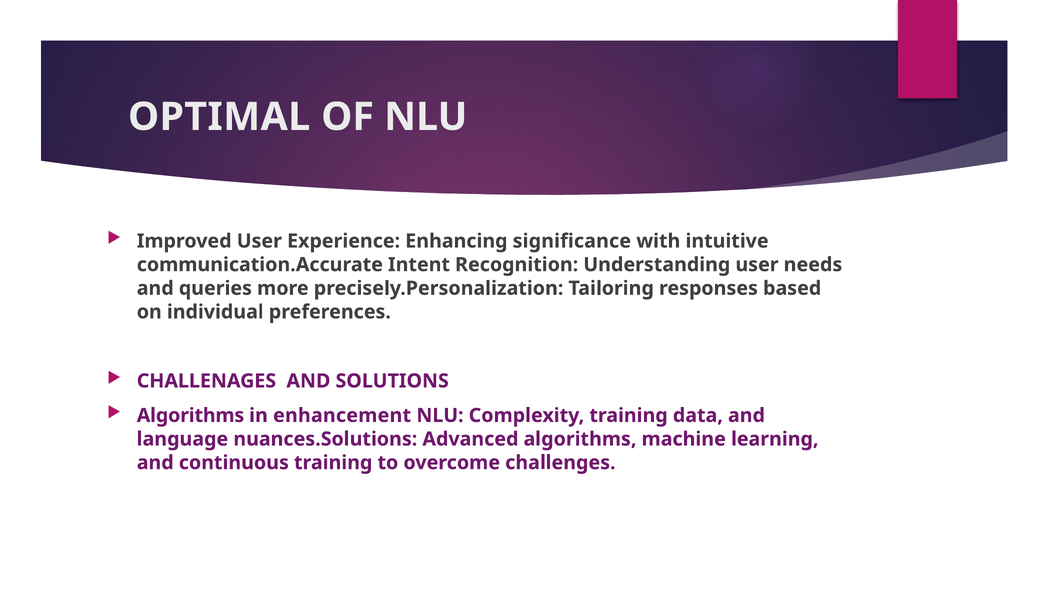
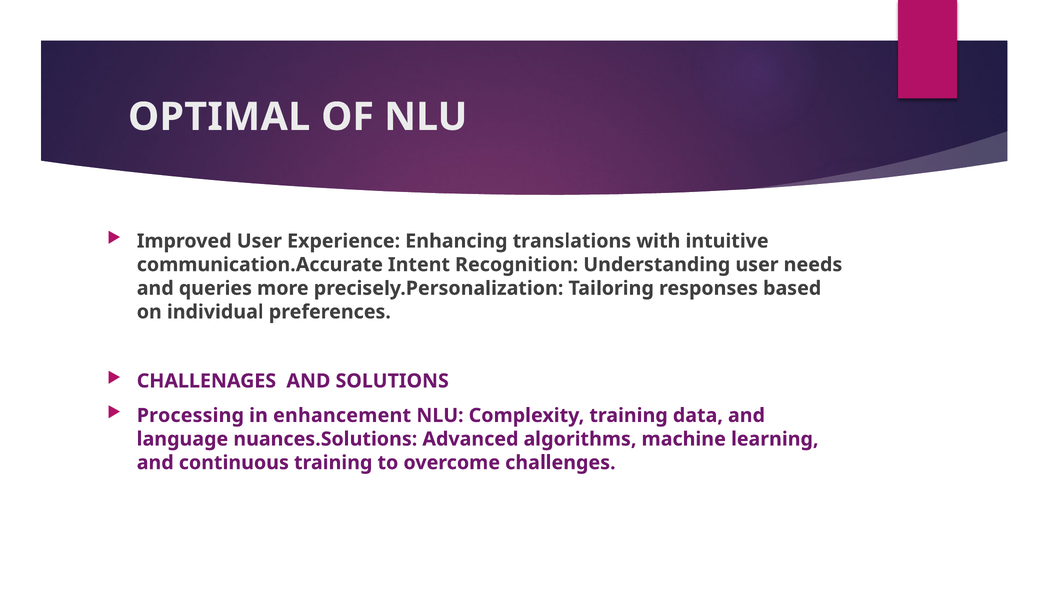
significance: significance -> translations
Algorithms at (191, 416): Algorithms -> Processing
